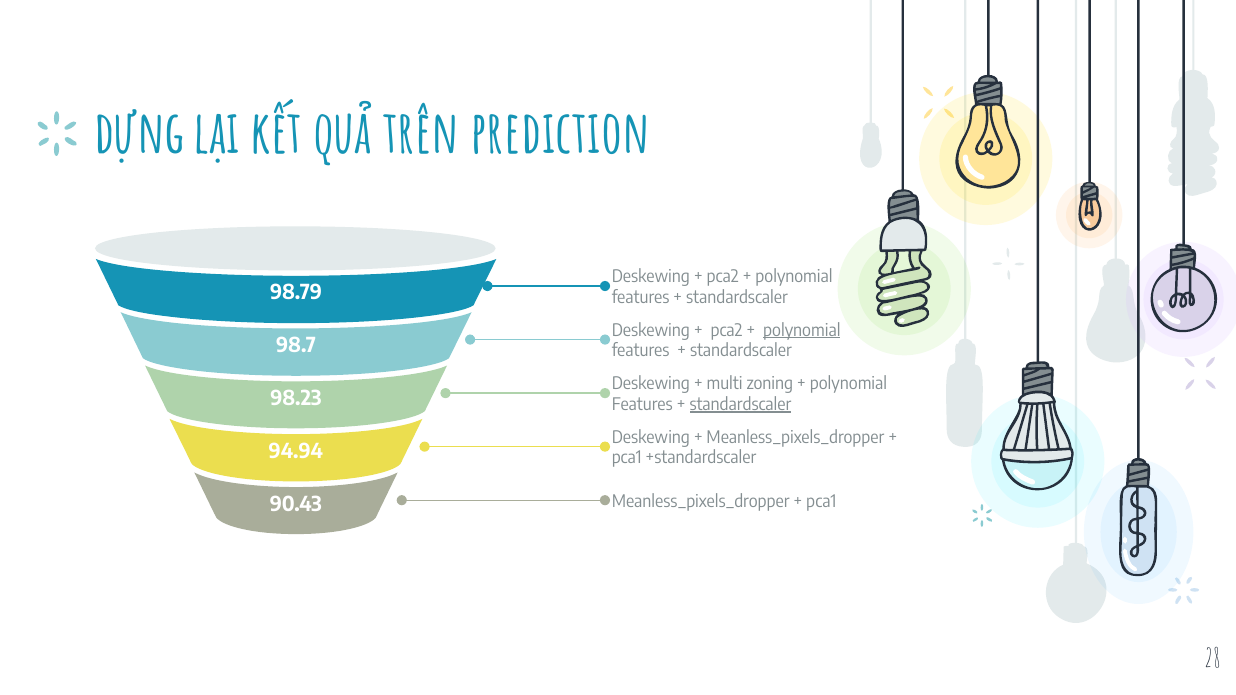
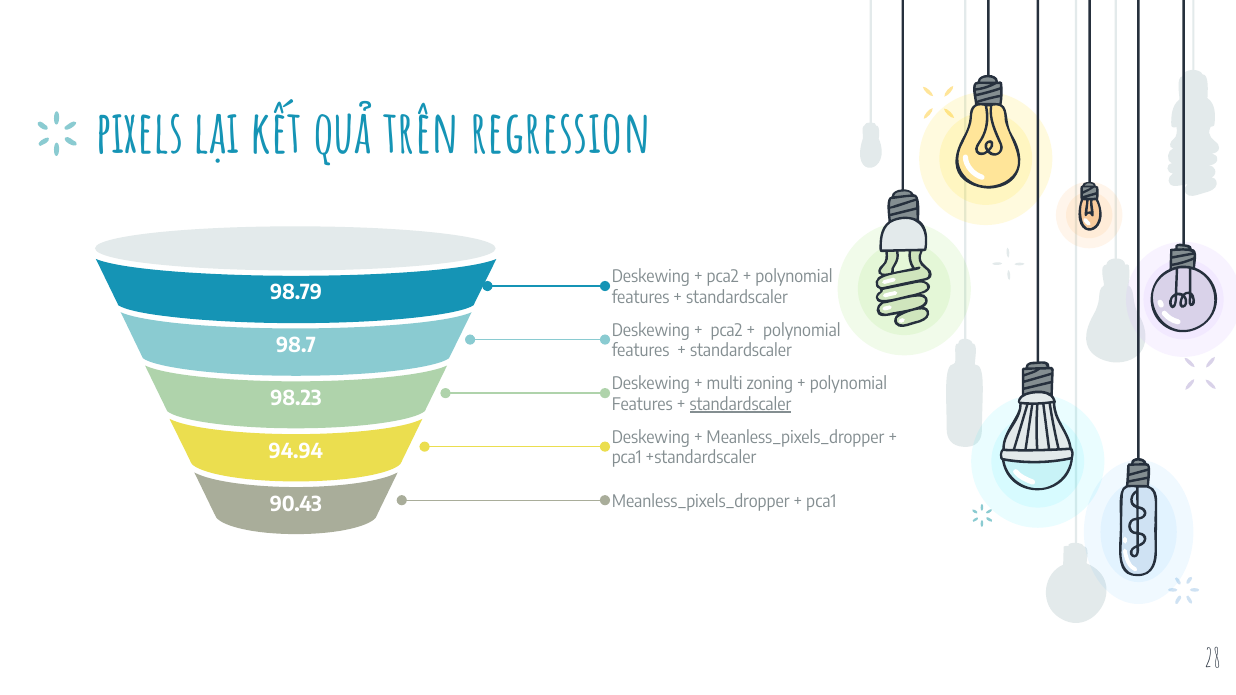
dựng: dựng -> pixels
prediction: prediction -> regression
polynomial at (802, 331) underline: present -> none
